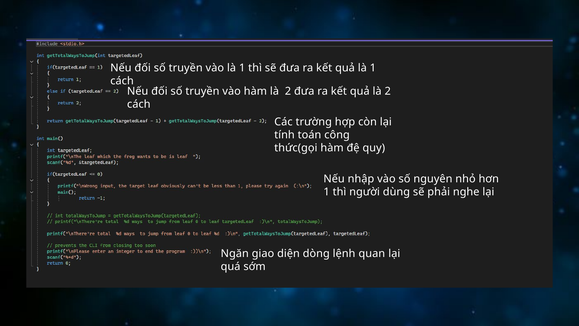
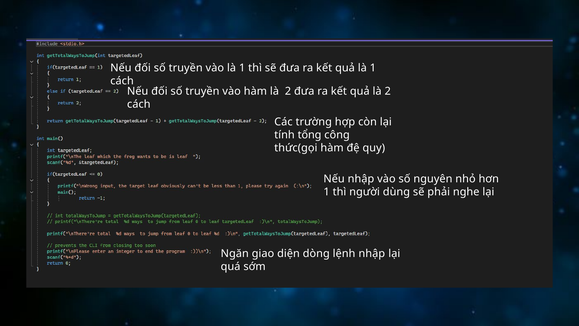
toán: toán -> tổng
lệnh quan: quan -> nhập
